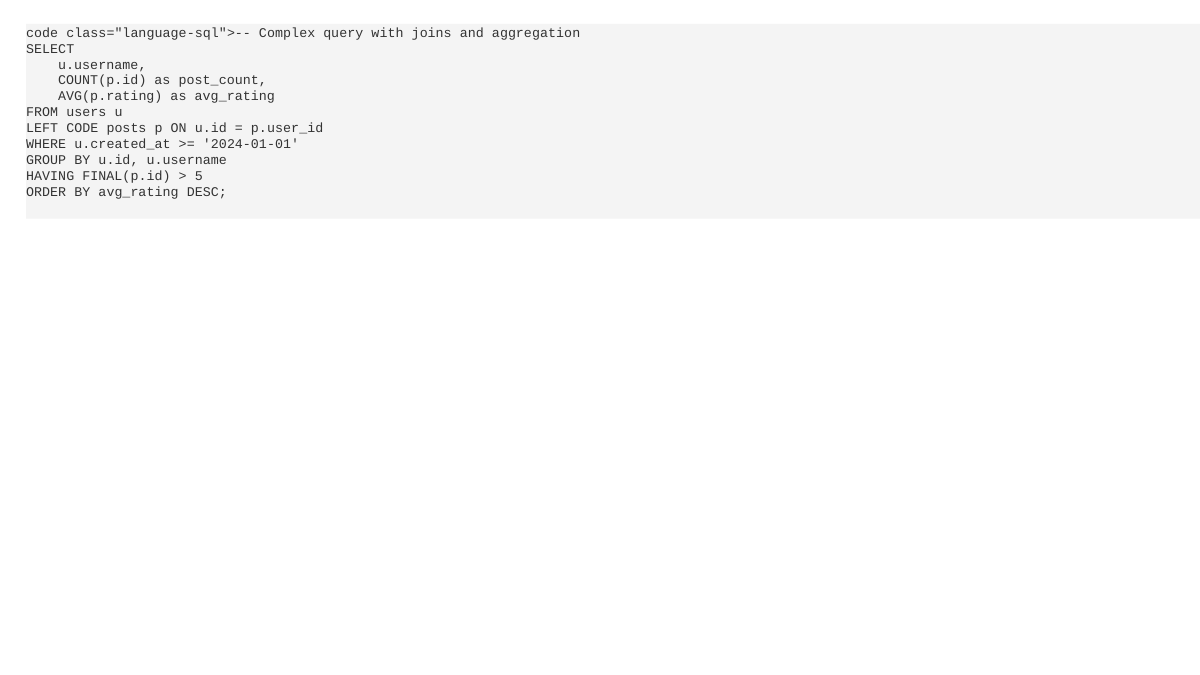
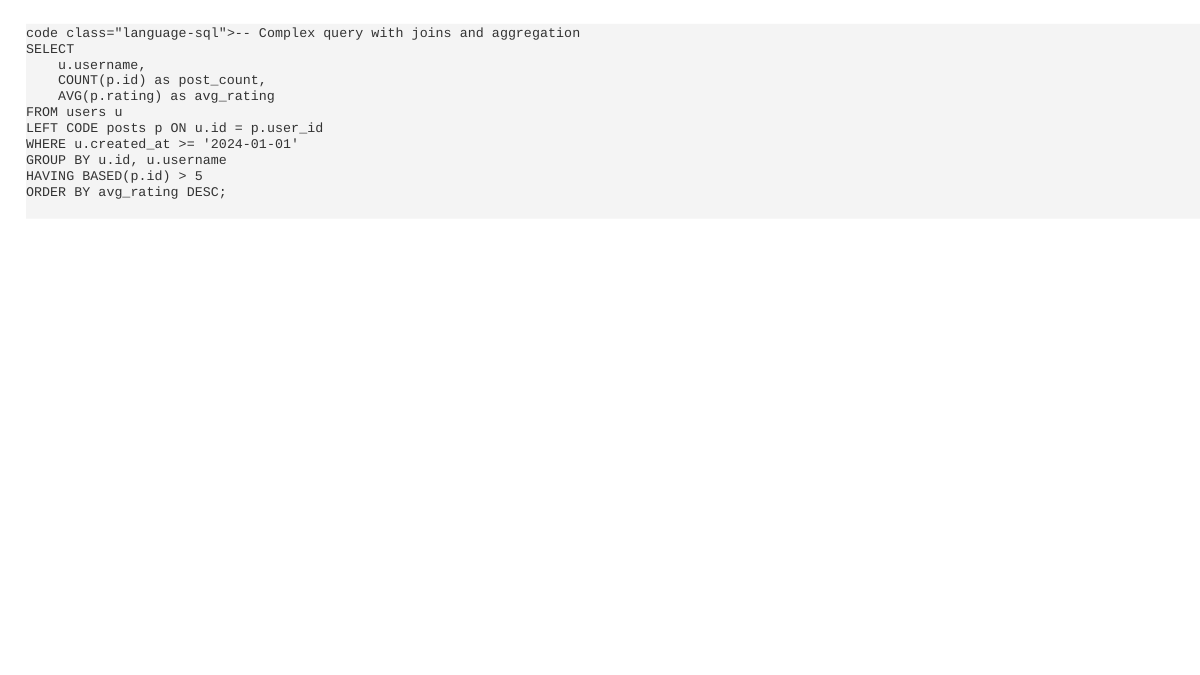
FINAL(p.id: FINAL(p.id -> BASED(p.id
